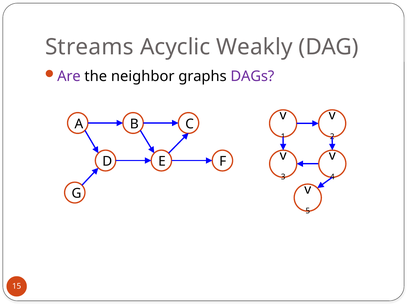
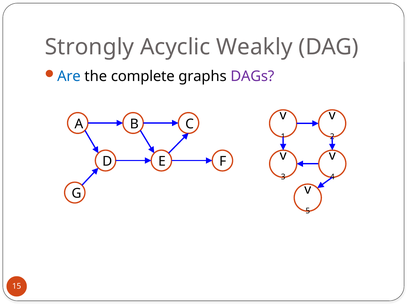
Streams: Streams -> Strongly
Are colour: purple -> blue
neighbor: neighbor -> complete
